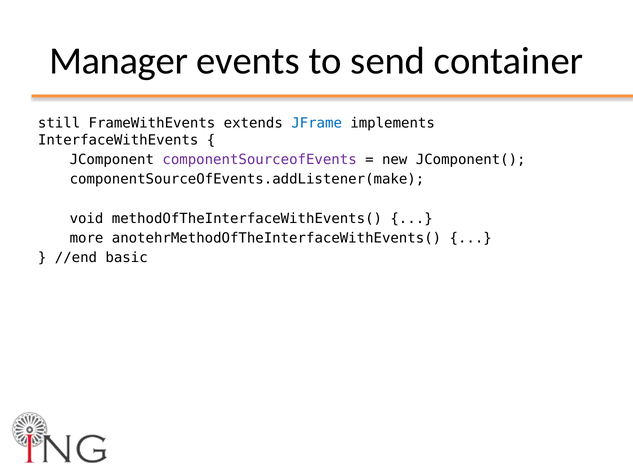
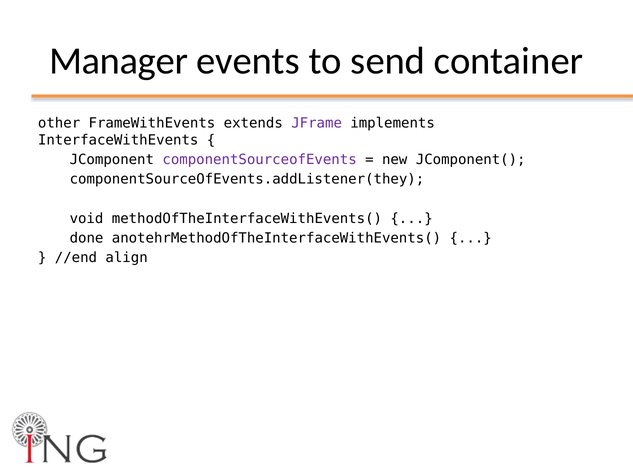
still: still -> other
JFrame colour: blue -> purple
componentSourceOfEvents.addListener(make: componentSourceOfEvents.addListener(make -> componentSourceOfEvents.addListener(they
more: more -> done
basic: basic -> align
